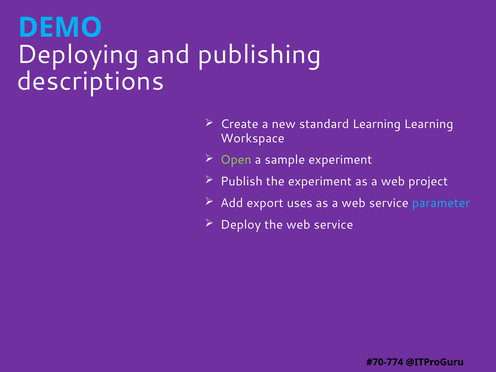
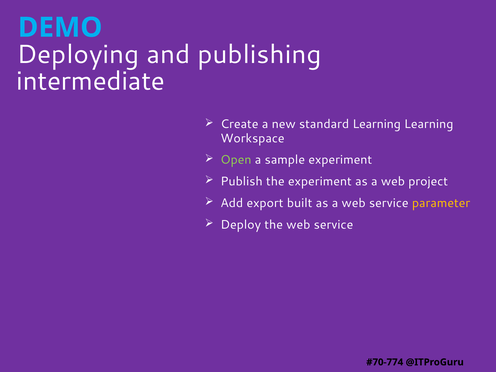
descriptions: descriptions -> intermediate
uses: uses -> built
parameter colour: light blue -> yellow
